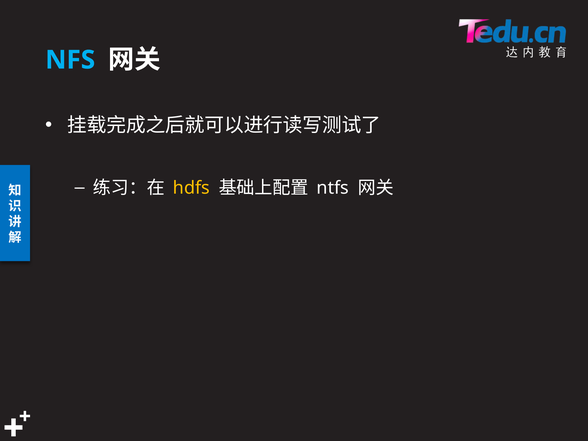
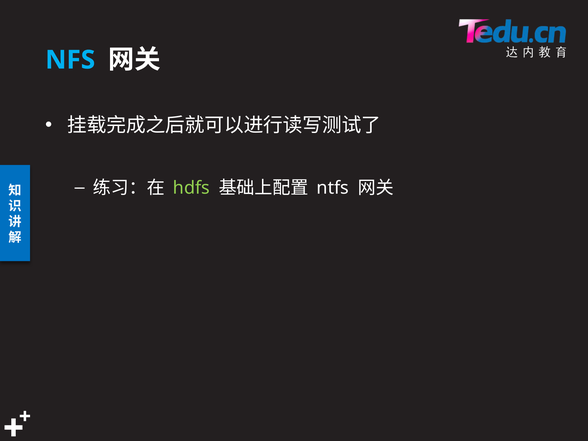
hdfs colour: yellow -> light green
